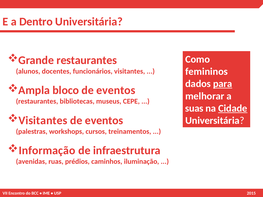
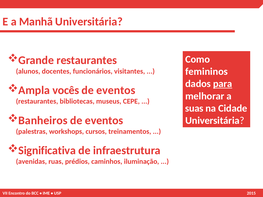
Dentro: Dentro -> Manhã
bloco: bloco -> vocês
Cidade underline: present -> none
Visitantes at (43, 121): Visitantes -> Banheiros
Informação: Informação -> Significativa
